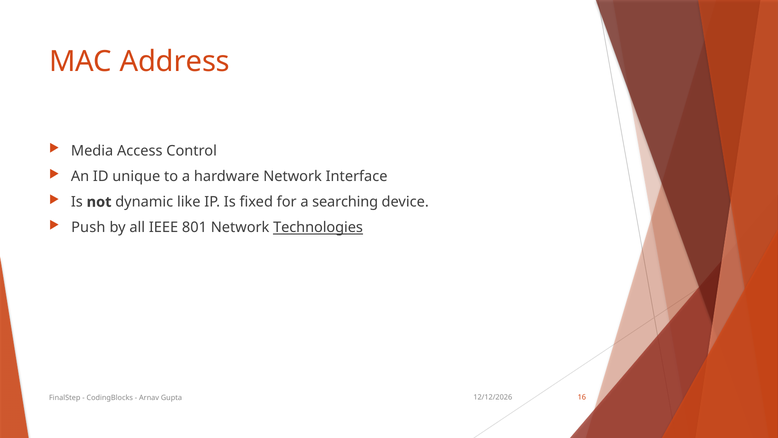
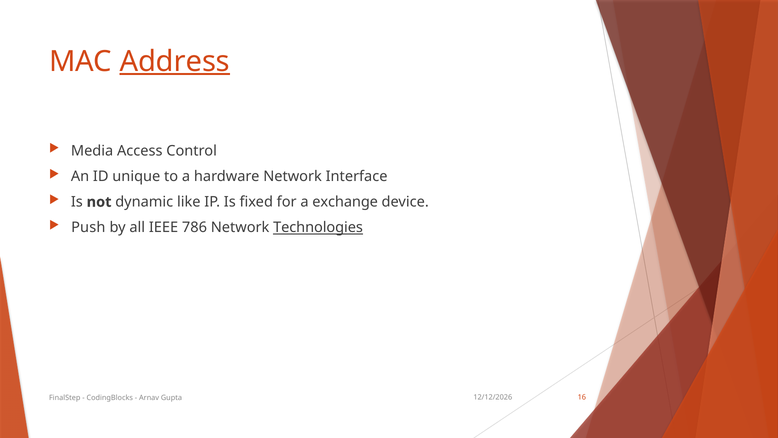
Address underline: none -> present
searching: searching -> exchange
801: 801 -> 786
